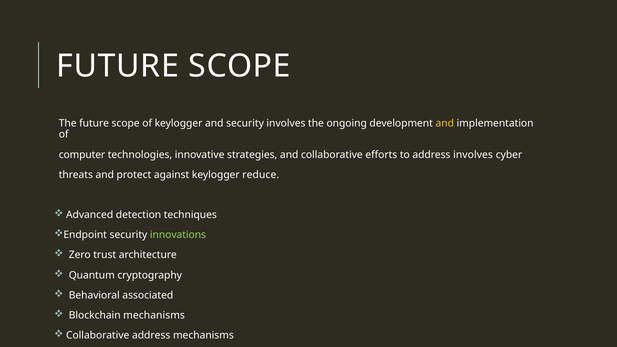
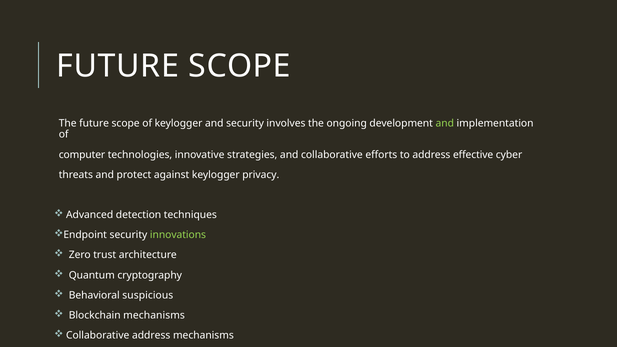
and at (445, 123) colour: yellow -> light green
address involves: involves -> effective
reduce: reduce -> privacy
associated: associated -> suspicious
